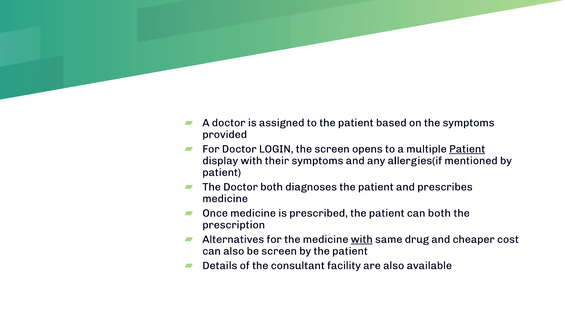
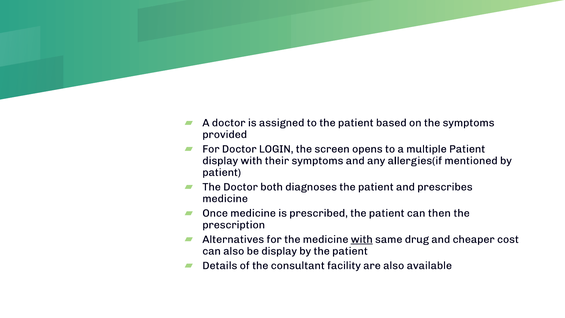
Patient at (467, 149) underline: present -> none
can both: both -> then
be screen: screen -> display
